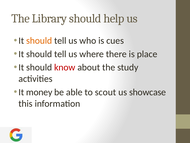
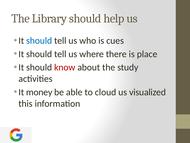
should at (39, 41) colour: orange -> blue
scout: scout -> cloud
showcase: showcase -> visualized
